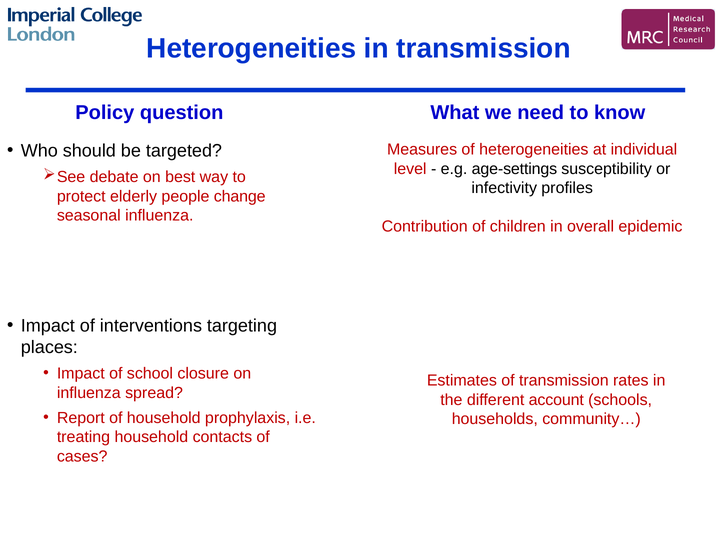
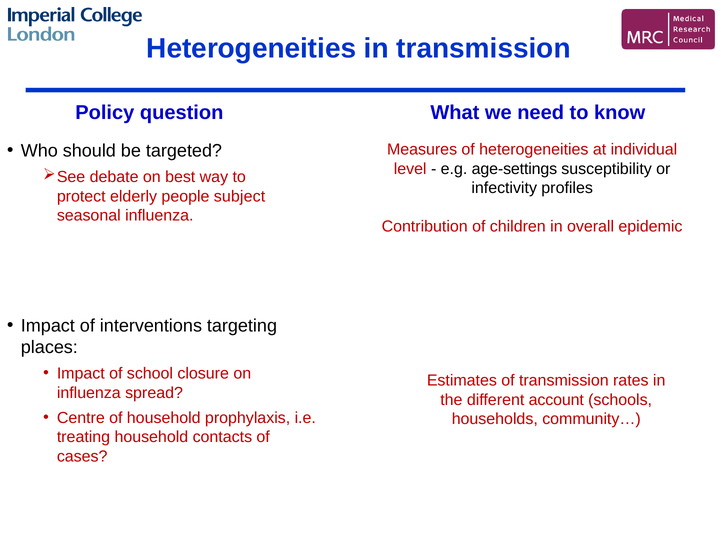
change: change -> subject
Report: Report -> Centre
